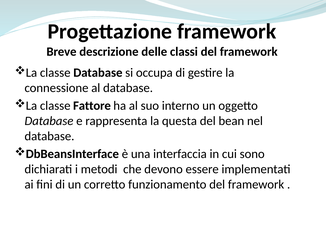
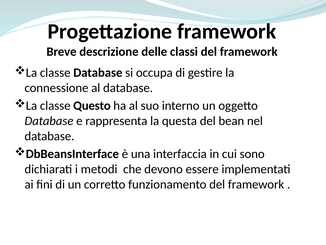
Fattore: Fattore -> Questo
